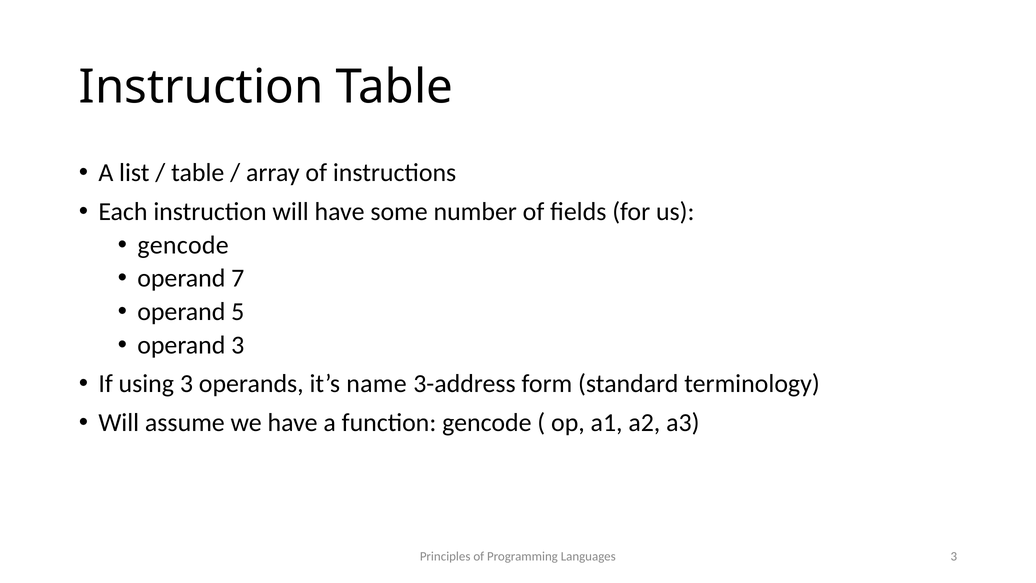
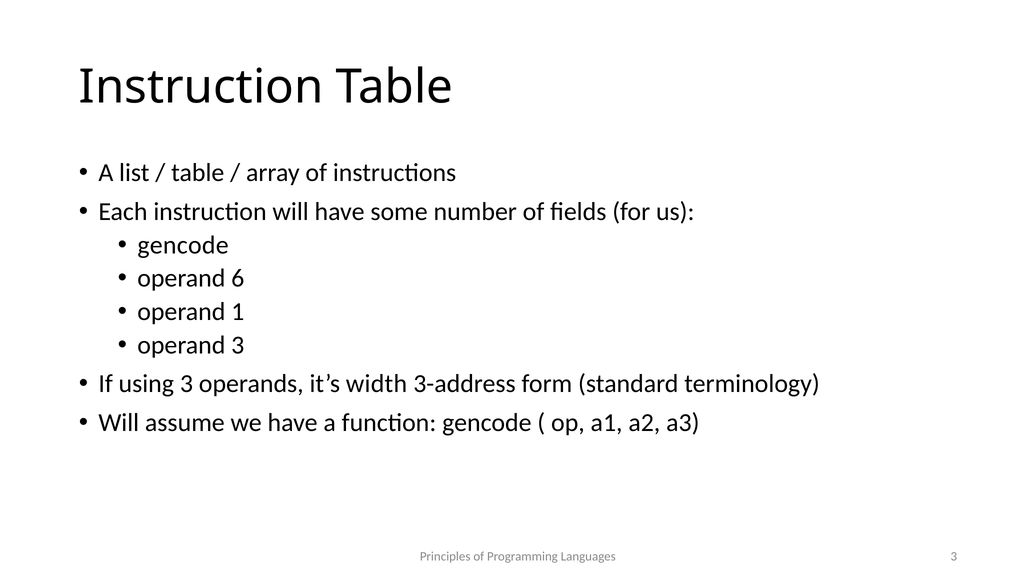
7: 7 -> 6
5: 5 -> 1
name: name -> width
